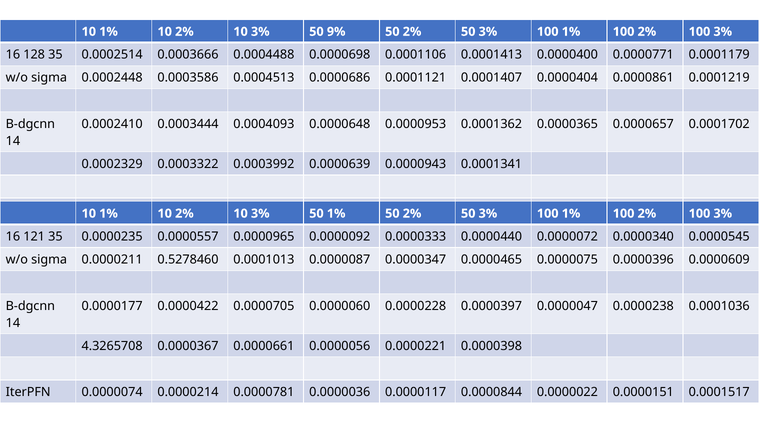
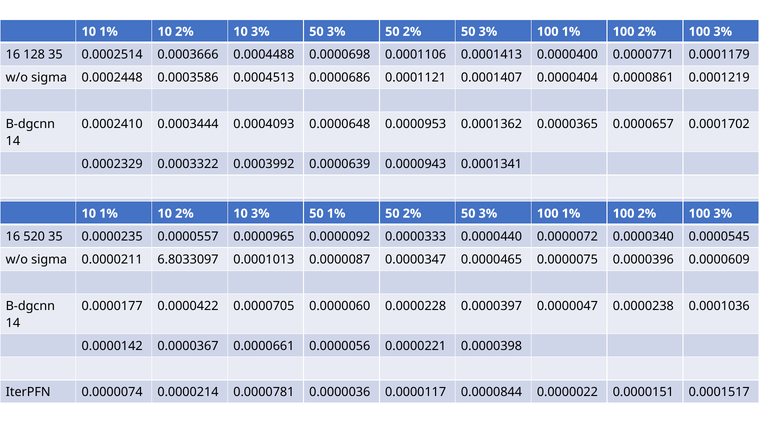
3% 50 9%: 9% -> 3%
121: 121 -> 520
0.5278460: 0.5278460 -> 6.8033097
4.3265708: 4.3265708 -> 0.0000142
